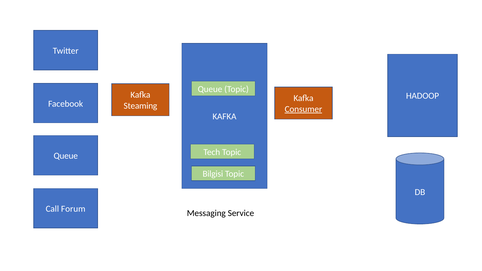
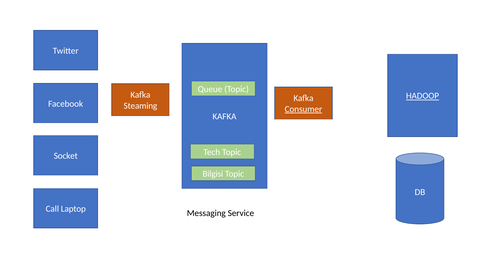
HADOOP underline: none -> present
Queue at (66, 156): Queue -> Socket
Forum: Forum -> Laptop
